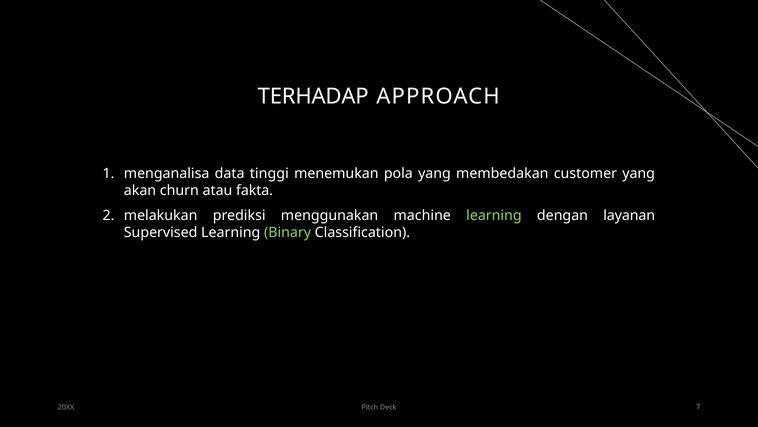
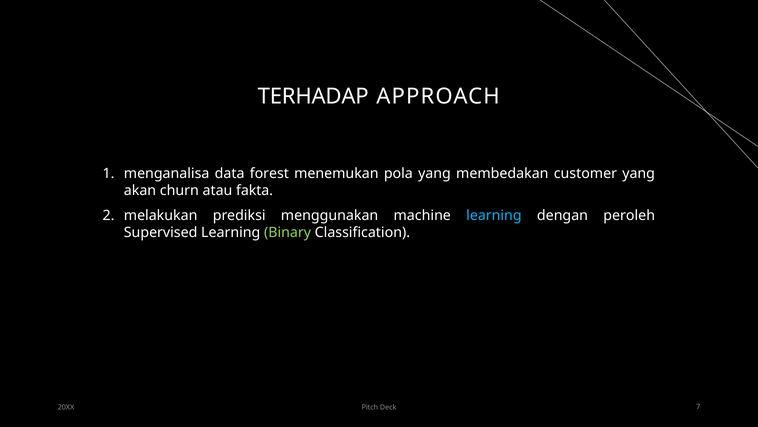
tinggi: tinggi -> forest
learning at (494, 215) colour: light green -> light blue
layanan: layanan -> peroleh
